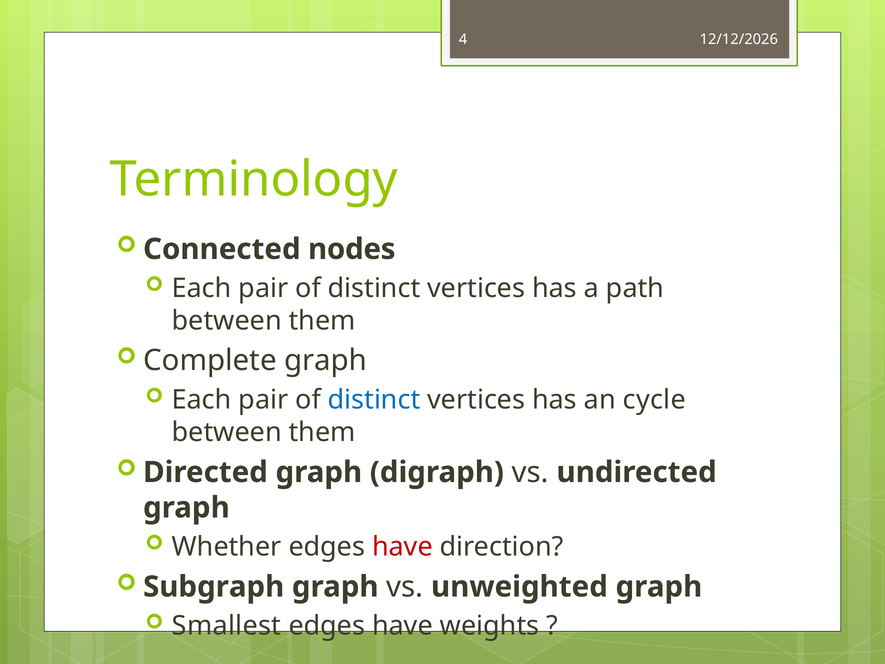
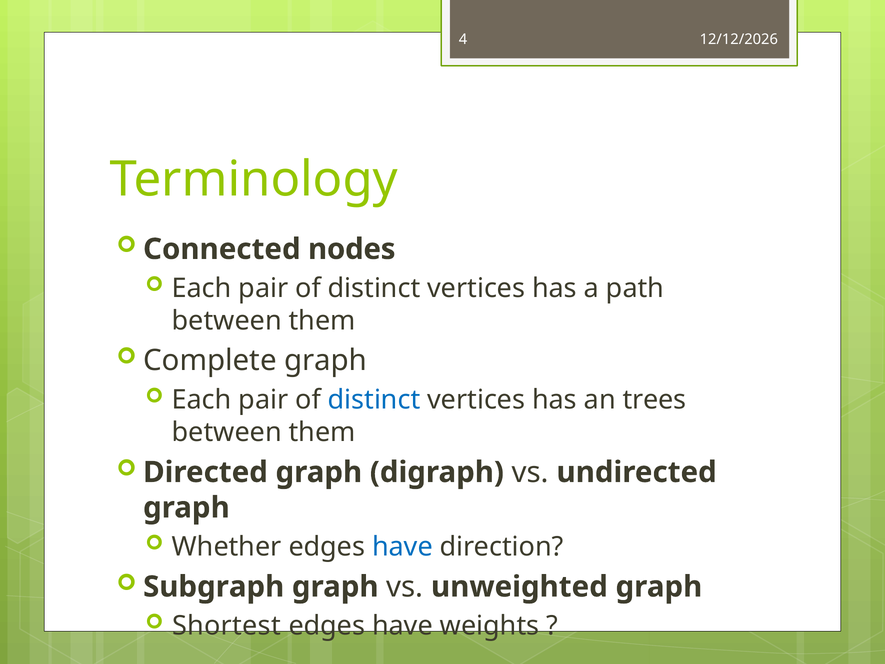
cycle: cycle -> trees
have at (402, 547) colour: red -> blue
Smallest: Smallest -> Shortest
